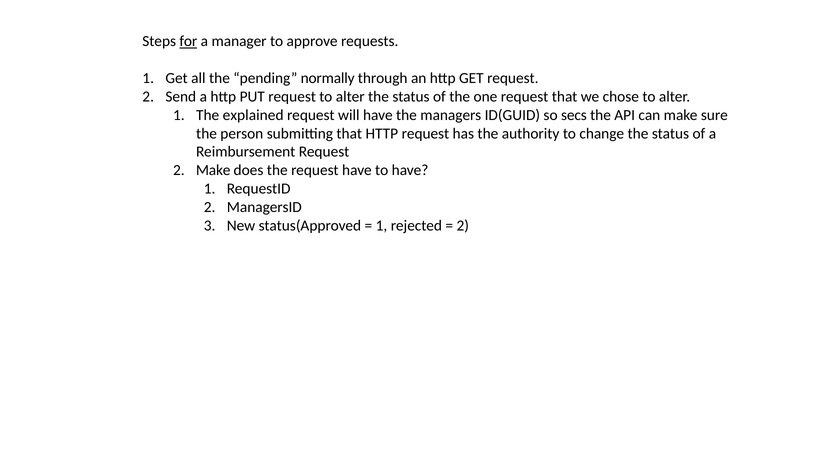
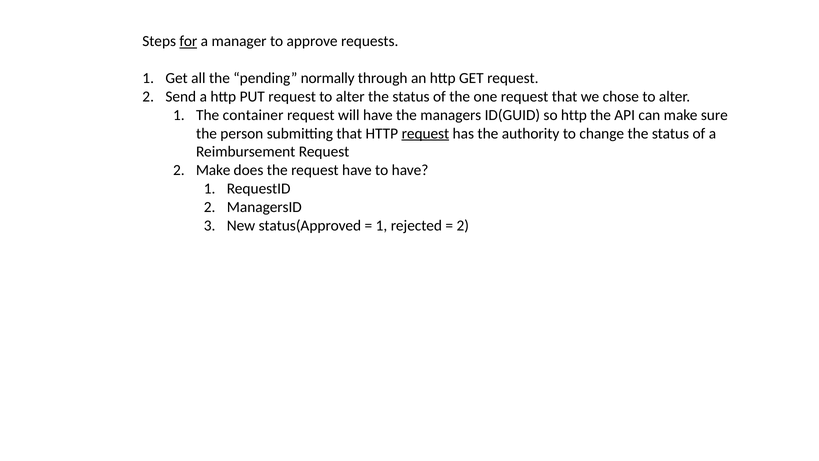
explained: explained -> container
so secs: secs -> http
request at (425, 133) underline: none -> present
